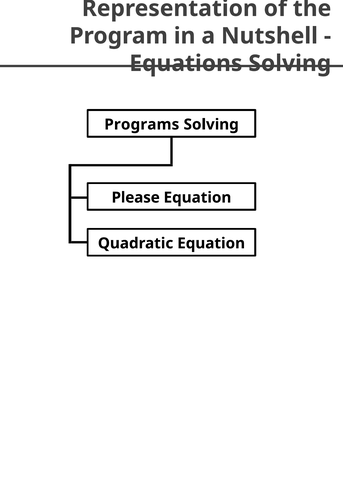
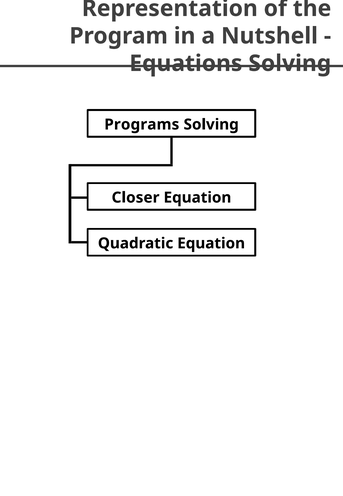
Please: Please -> Closer
